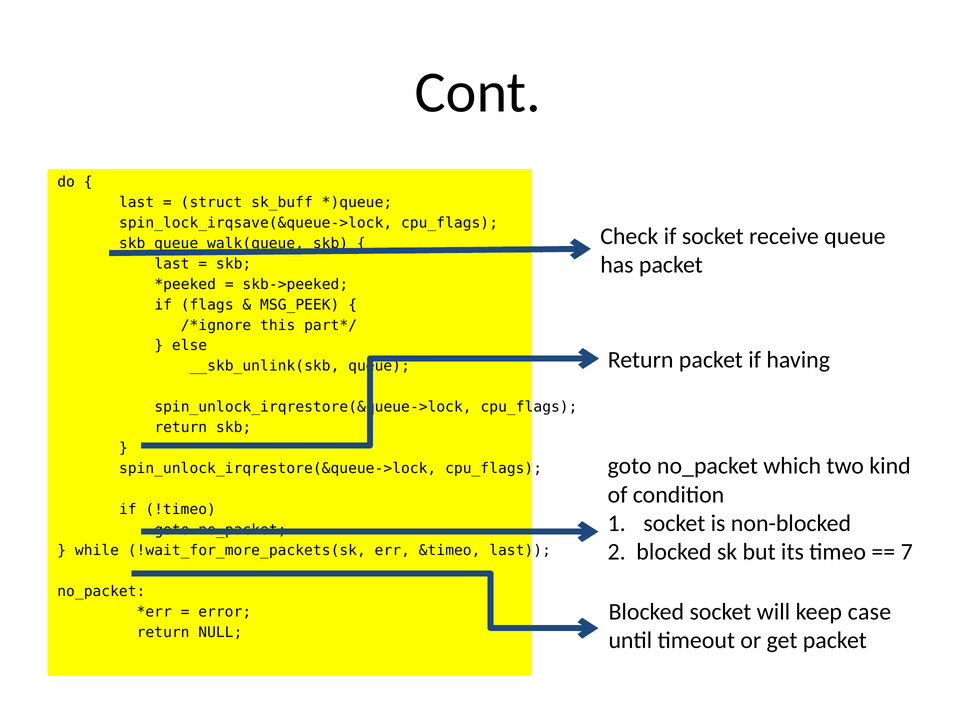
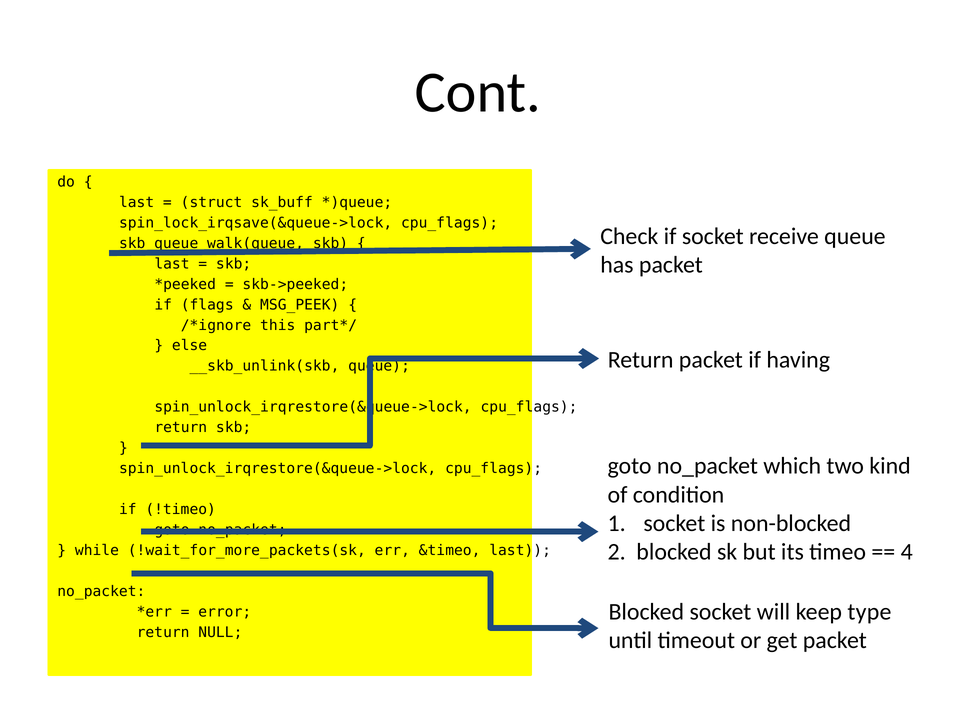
7: 7 -> 4
case: case -> type
